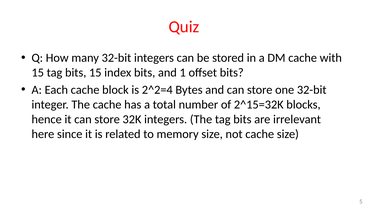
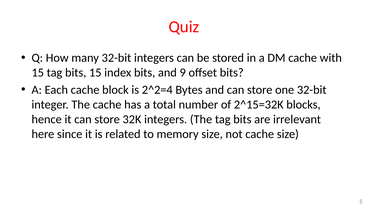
1: 1 -> 9
